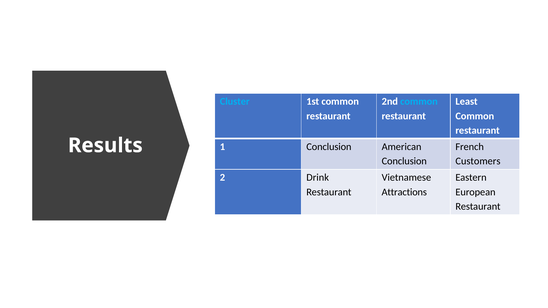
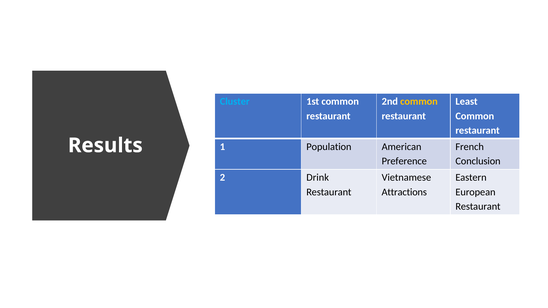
common at (419, 102) colour: light blue -> yellow
1 Conclusion: Conclusion -> Population
Conclusion at (404, 161): Conclusion -> Preference
Customers: Customers -> Conclusion
